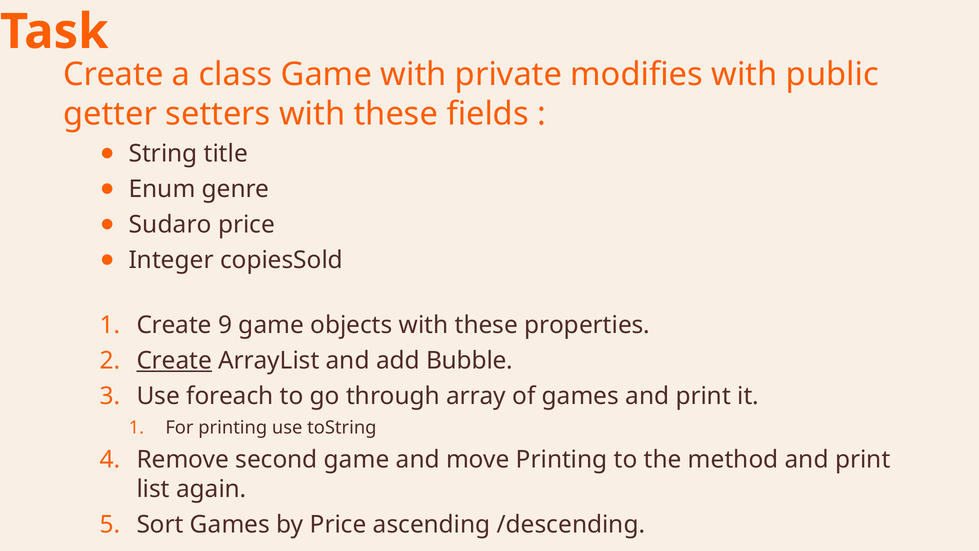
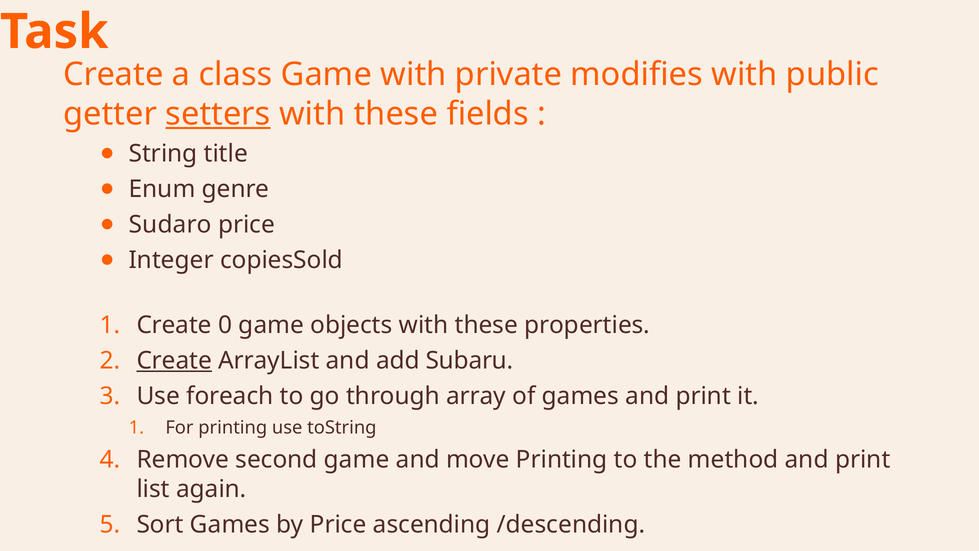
setters underline: none -> present
9: 9 -> 0
Bubble: Bubble -> Subaru
